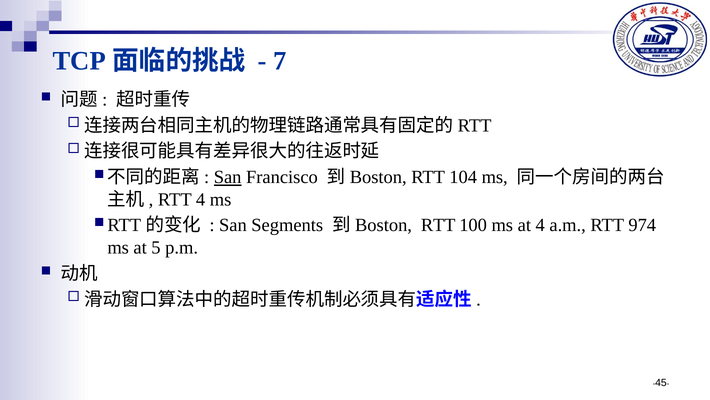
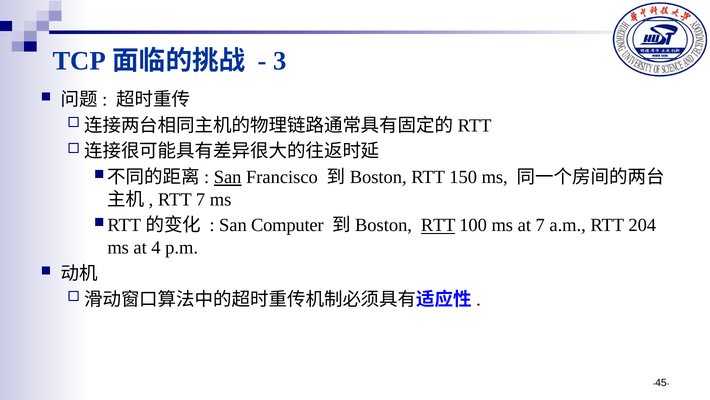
7: 7 -> 3
104: 104 -> 150
RTT 4: 4 -> 7
Segments: Segments -> Computer
RTT at (438, 225) underline: none -> present
at 4: 4 -> 7
974: 974 -> 204
5: 5 -> 4
